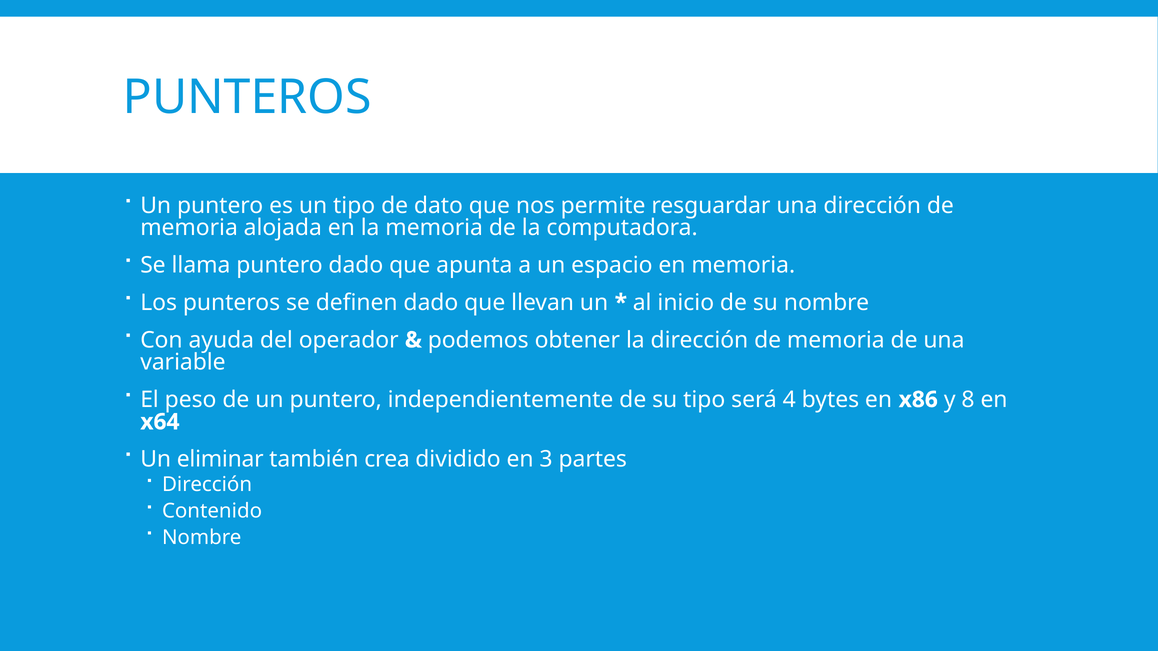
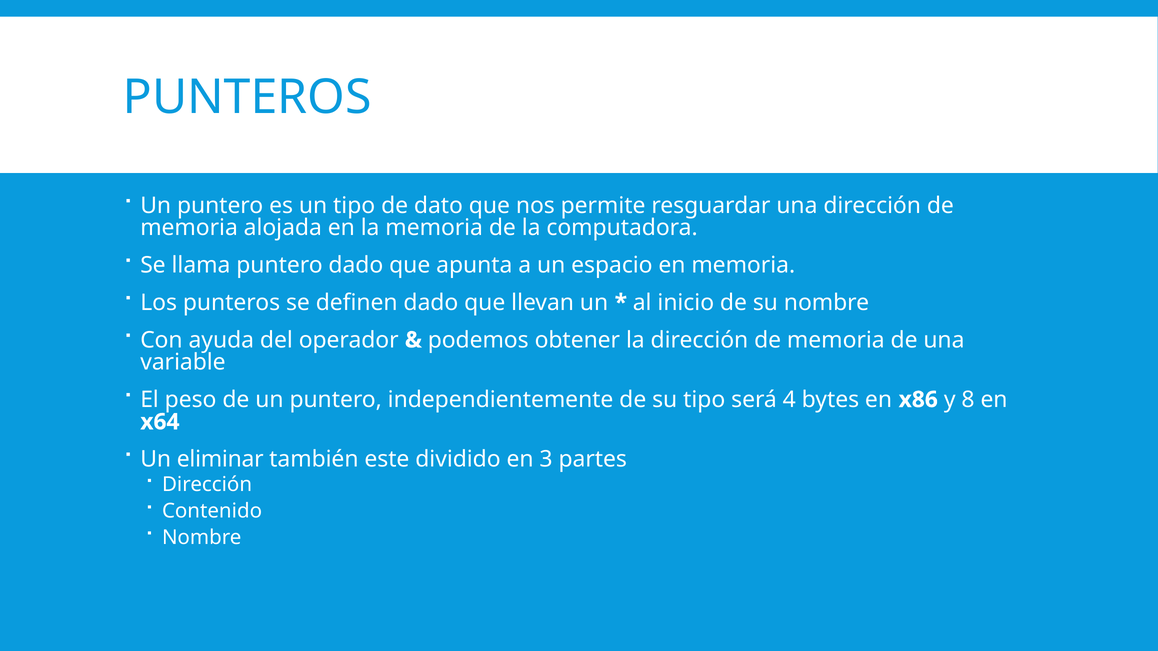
crea: crea -> este
